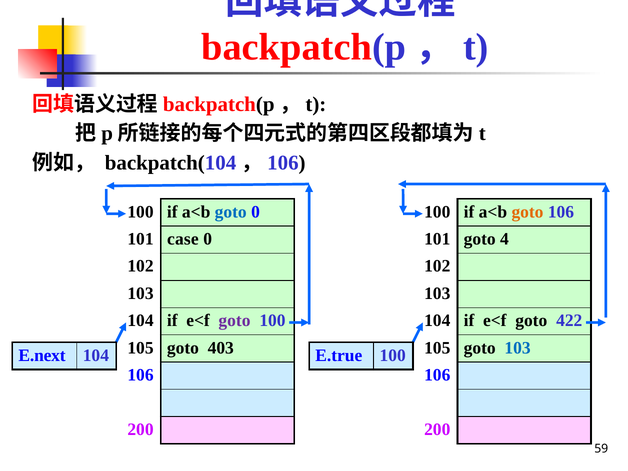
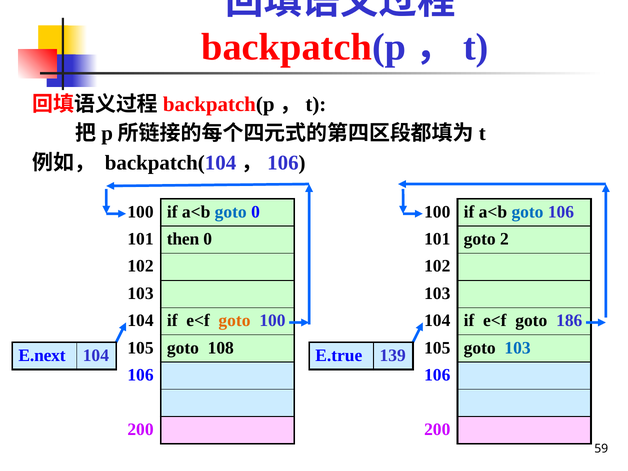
goto at (527, 212) colour: orange -> blue
case: case -> then
4: 4 -> 2
goto at (235, 321) colour: purple -> orange
422: 422 -> 186
403: 403 -> 108
E.true 100: 100 -> 139
